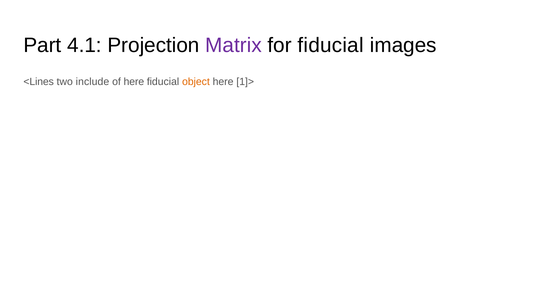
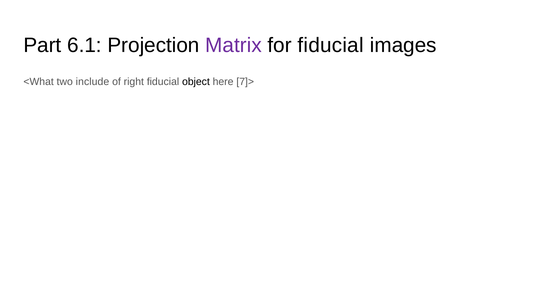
4.1: 4.1 -> 6.1
<Lines: <Lines -> <What
of here: here -> right
object colour: orange -> black
1]>: 1]> -> 7]>
